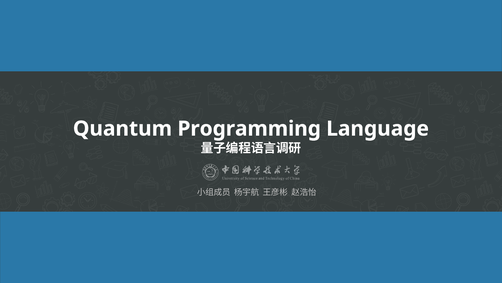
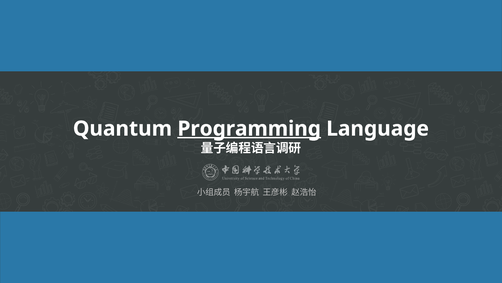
Programming underline: none -> present
